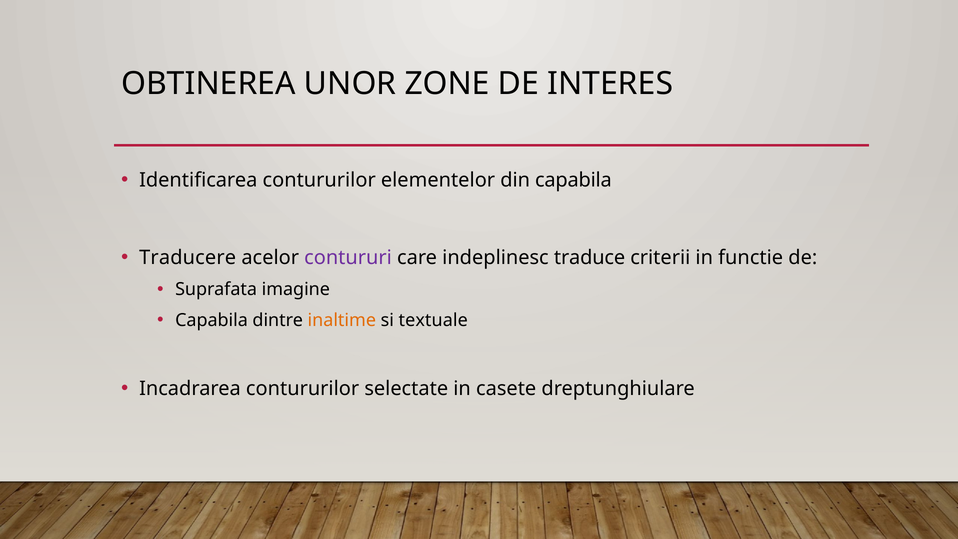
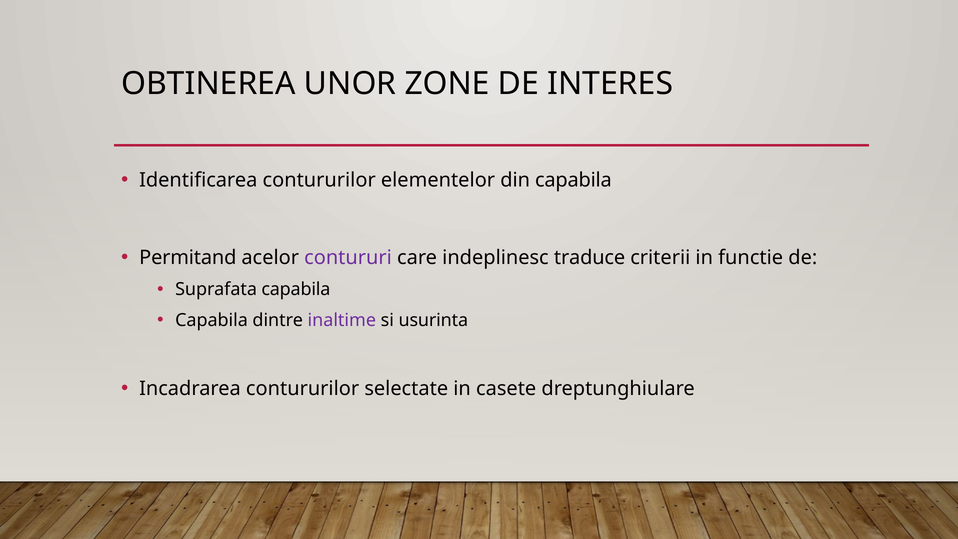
Traducere: Traducere -> Permitand
Suprafata imagine: imagine -> capabila
inaltime colour: orange -> purple
textuale: textuale -> usurinta
